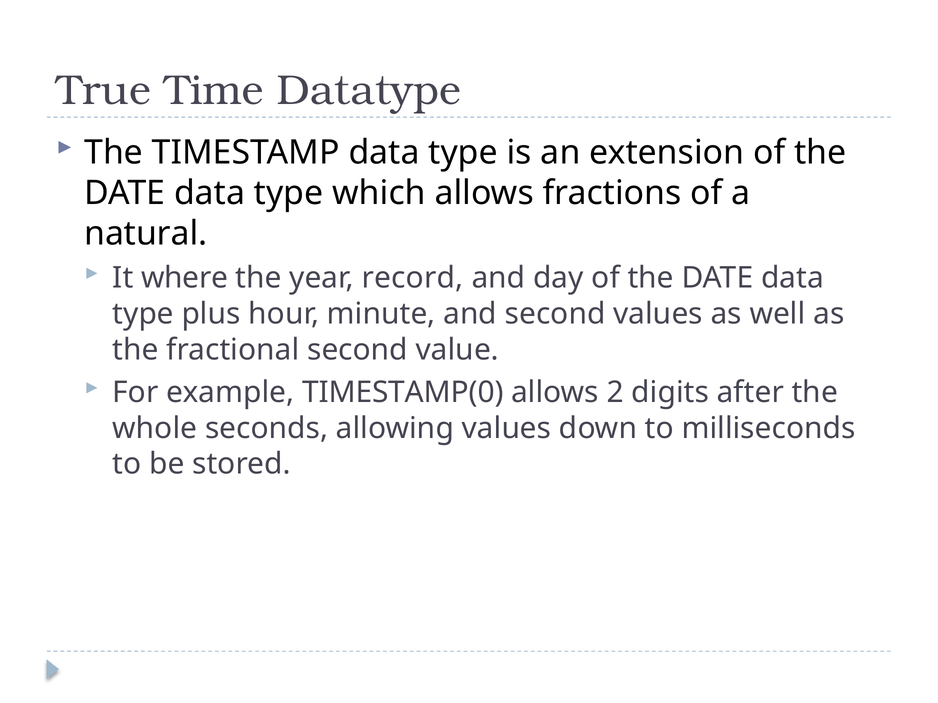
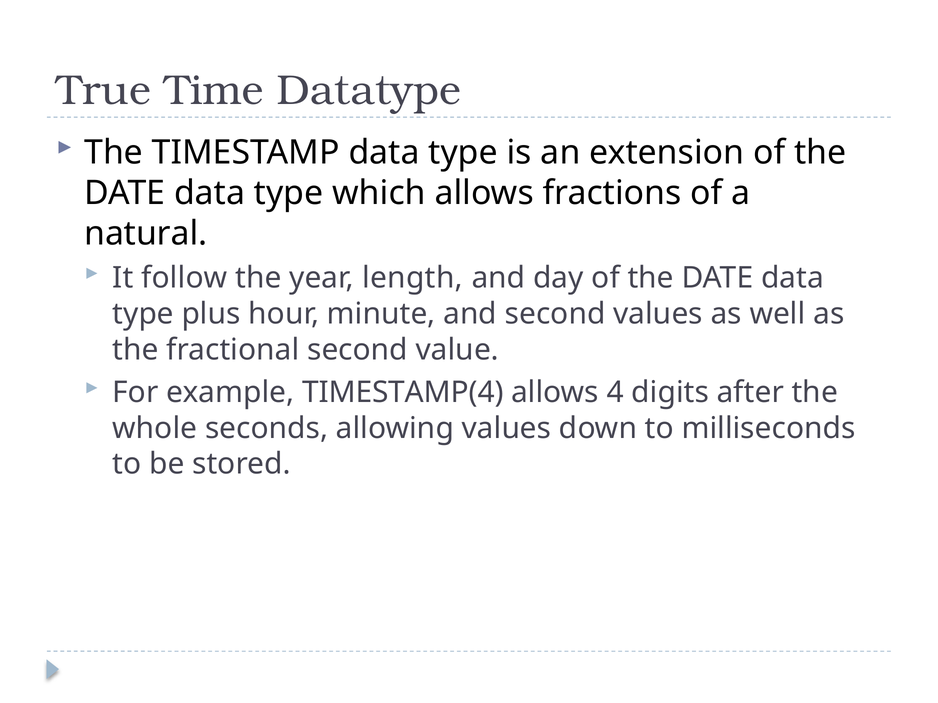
where: where -> follow
record: record -> length
TIMESTAMP(0: TIMESTAMP(0 -> TIMESTAMP(4
2: 2 -> 4
